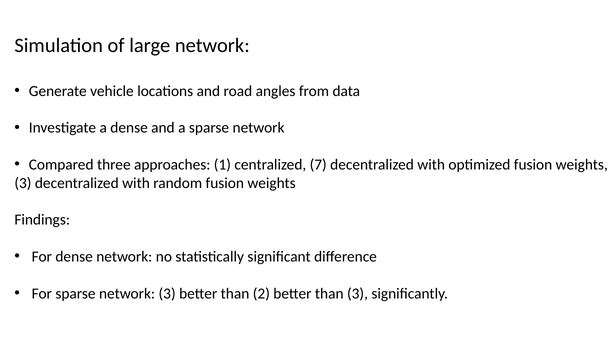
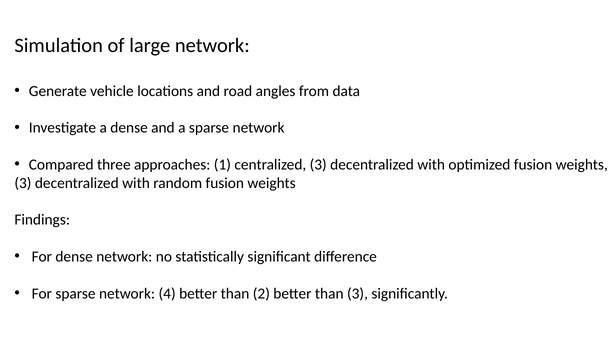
centralized 7: 7 -> 3
network 3: 3 -> 4
